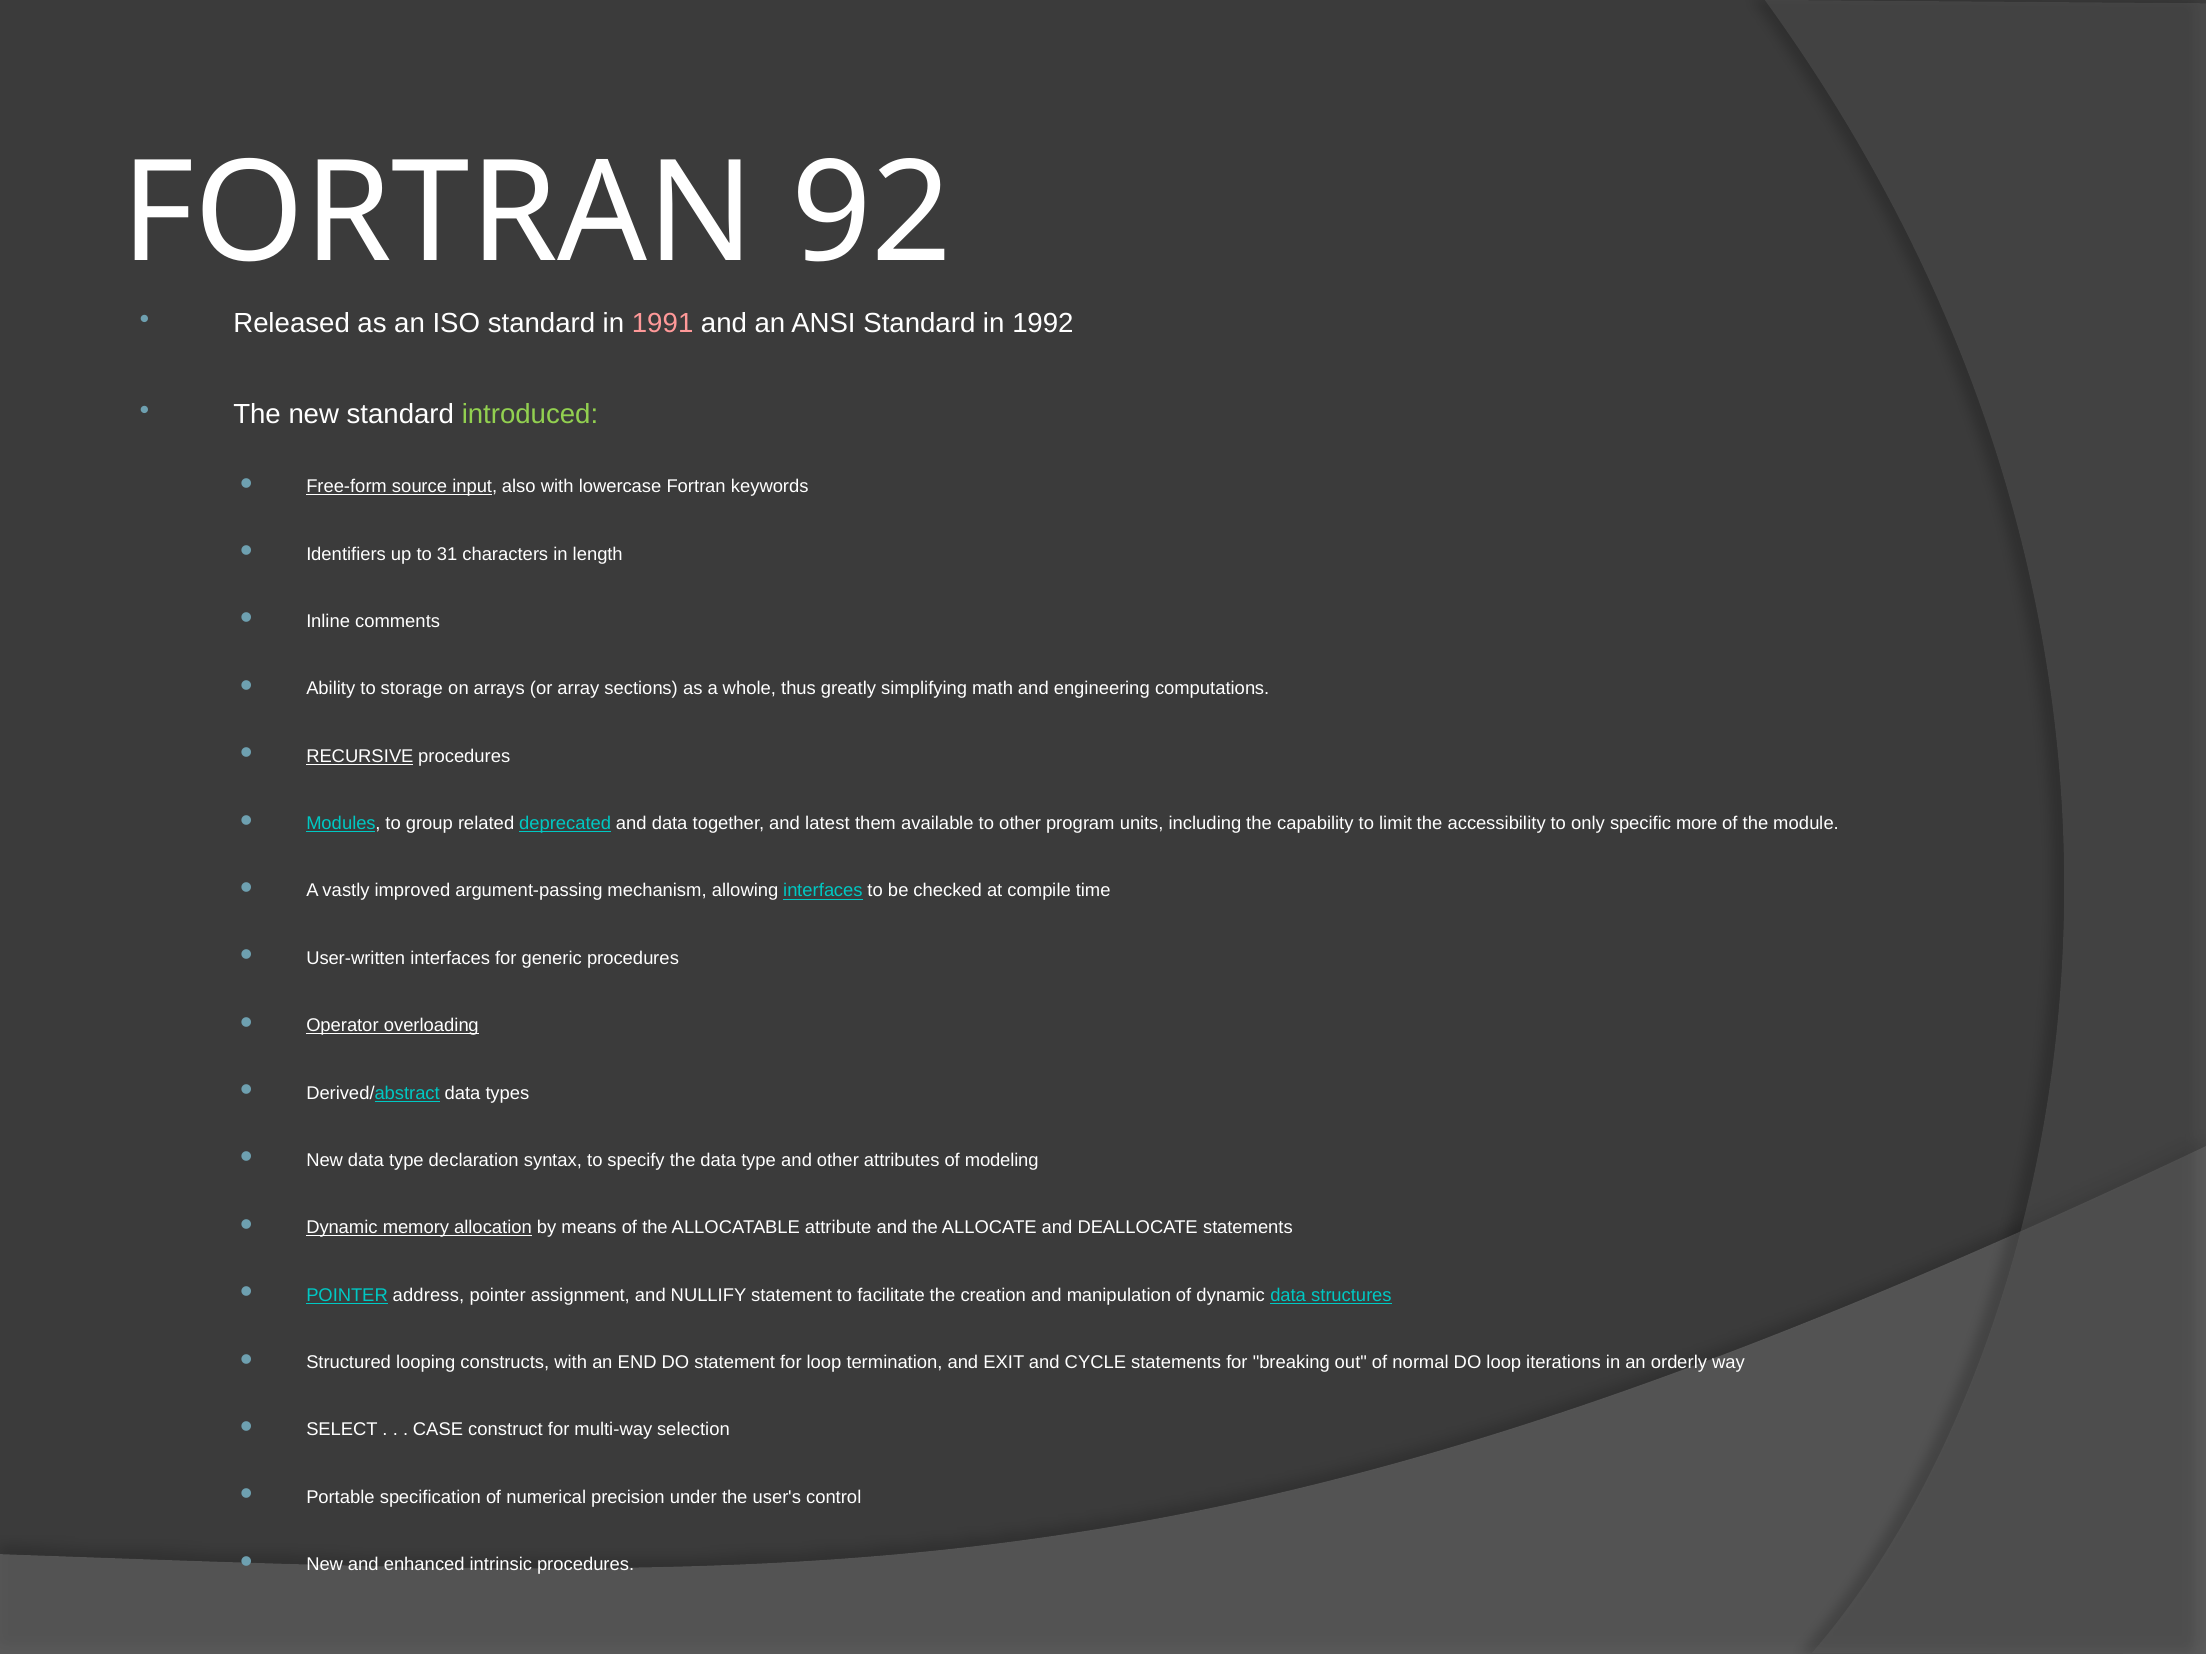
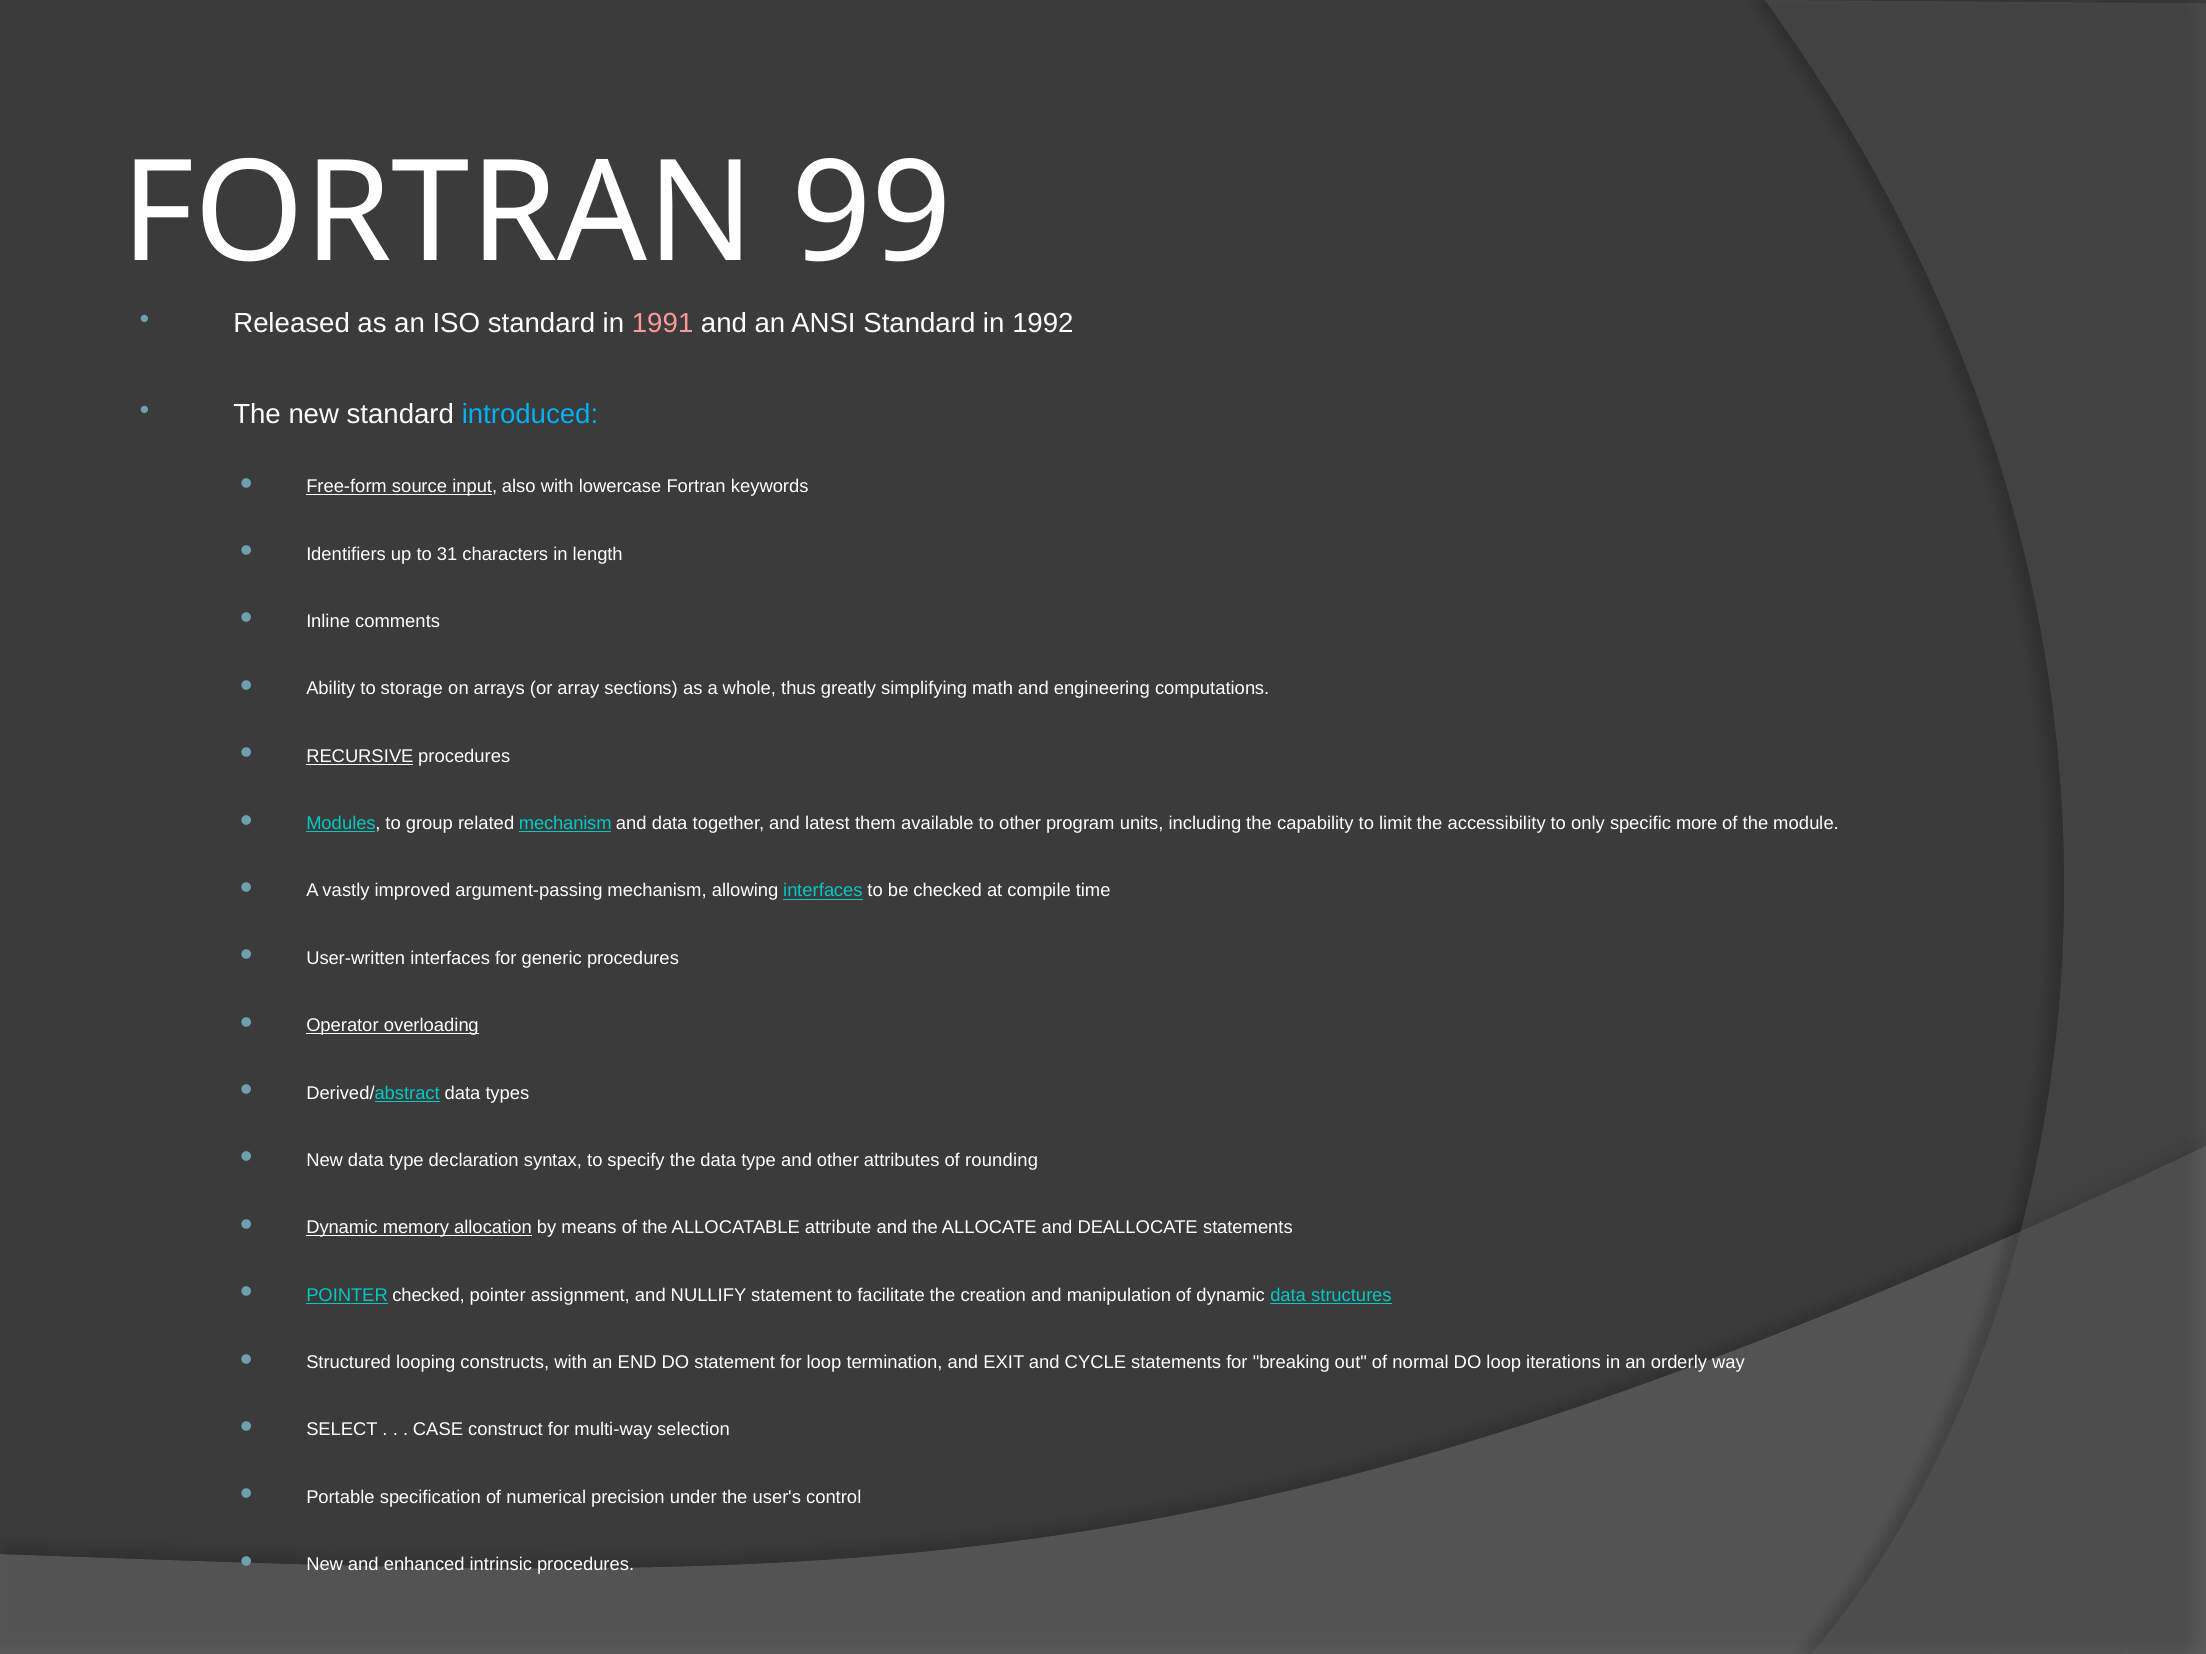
92: 92 -> 99
introduced colour: light green -> light blue
related deprecated: deprecated -> mechanism
modeling: modeling -> rounding
POINTER address: address -> checked
